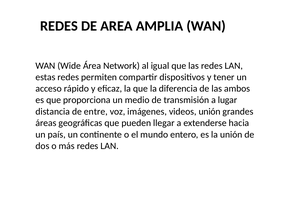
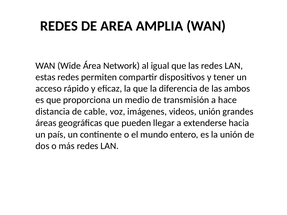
lugar: lugar -> hace
entre: entre -> cable
